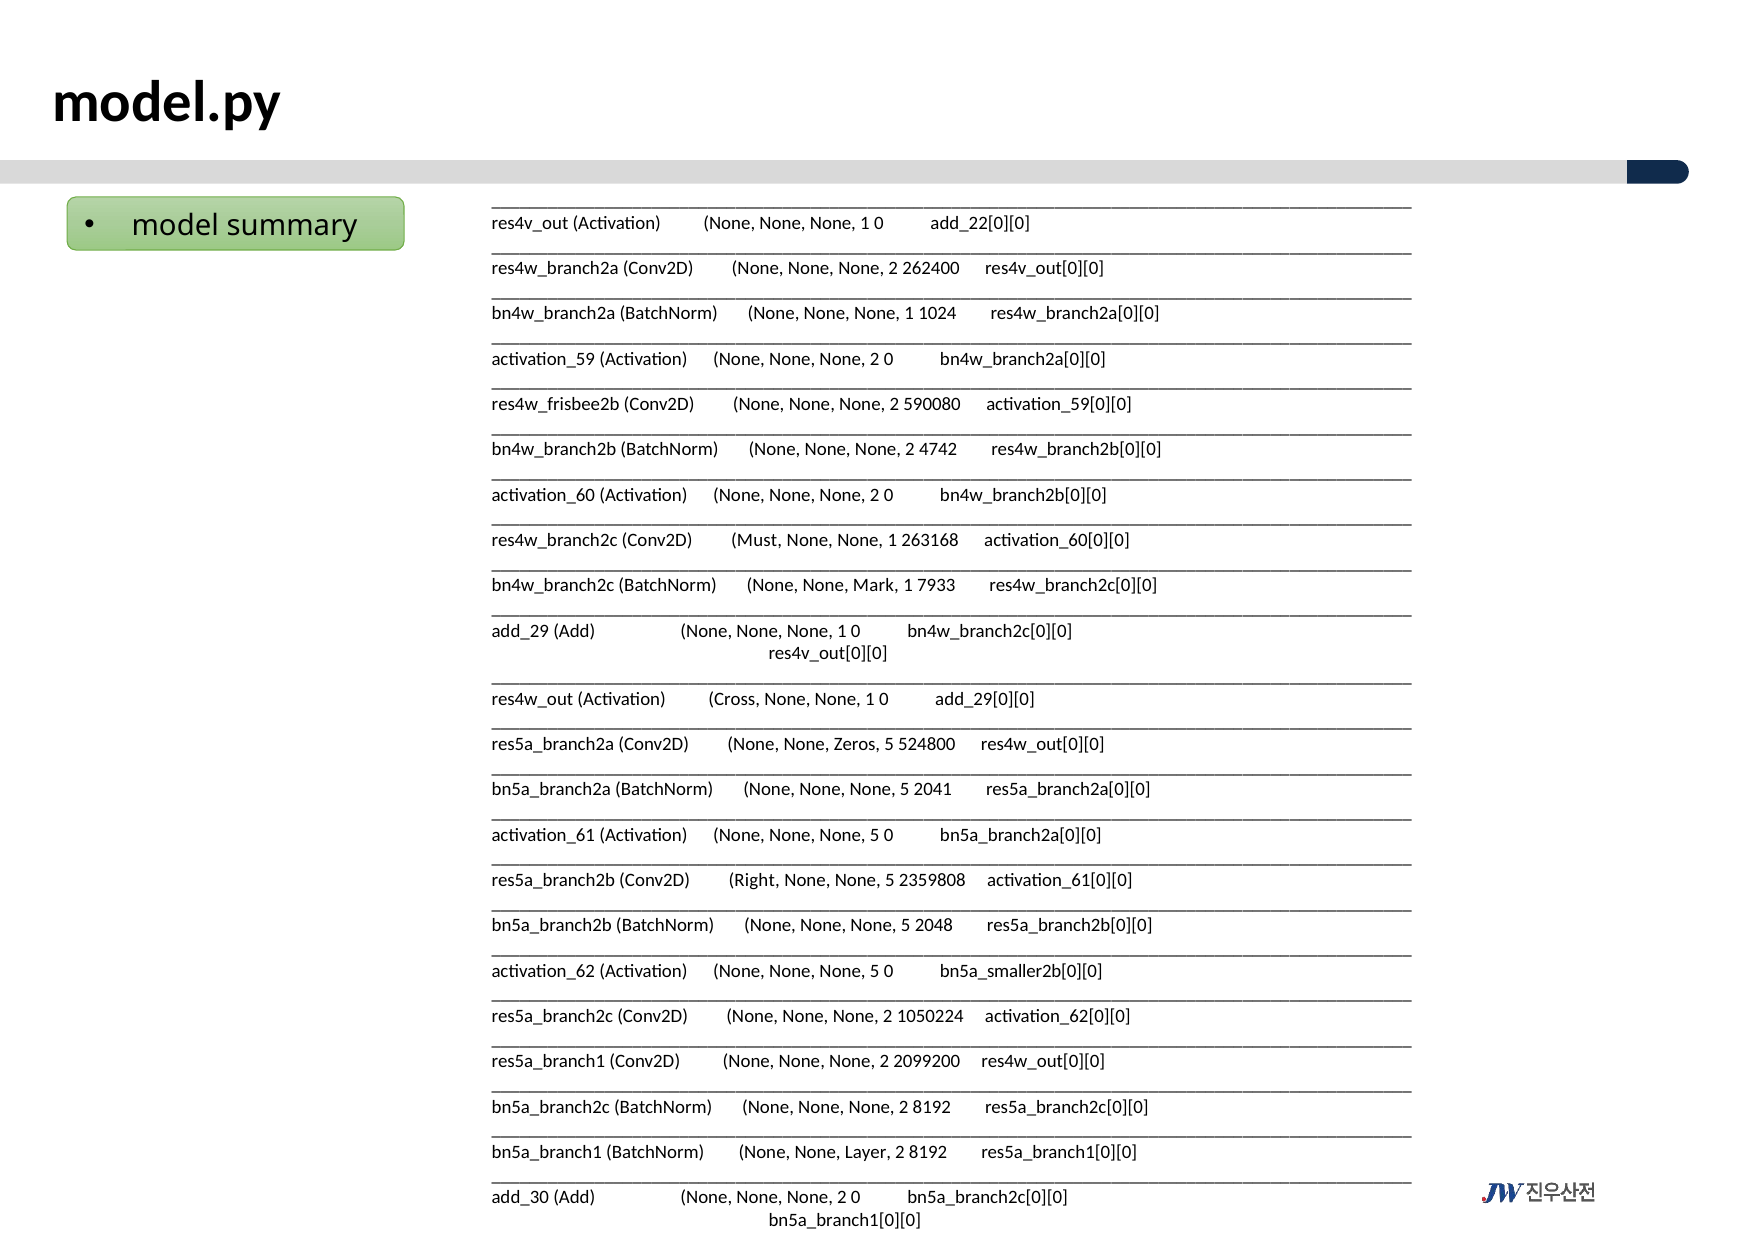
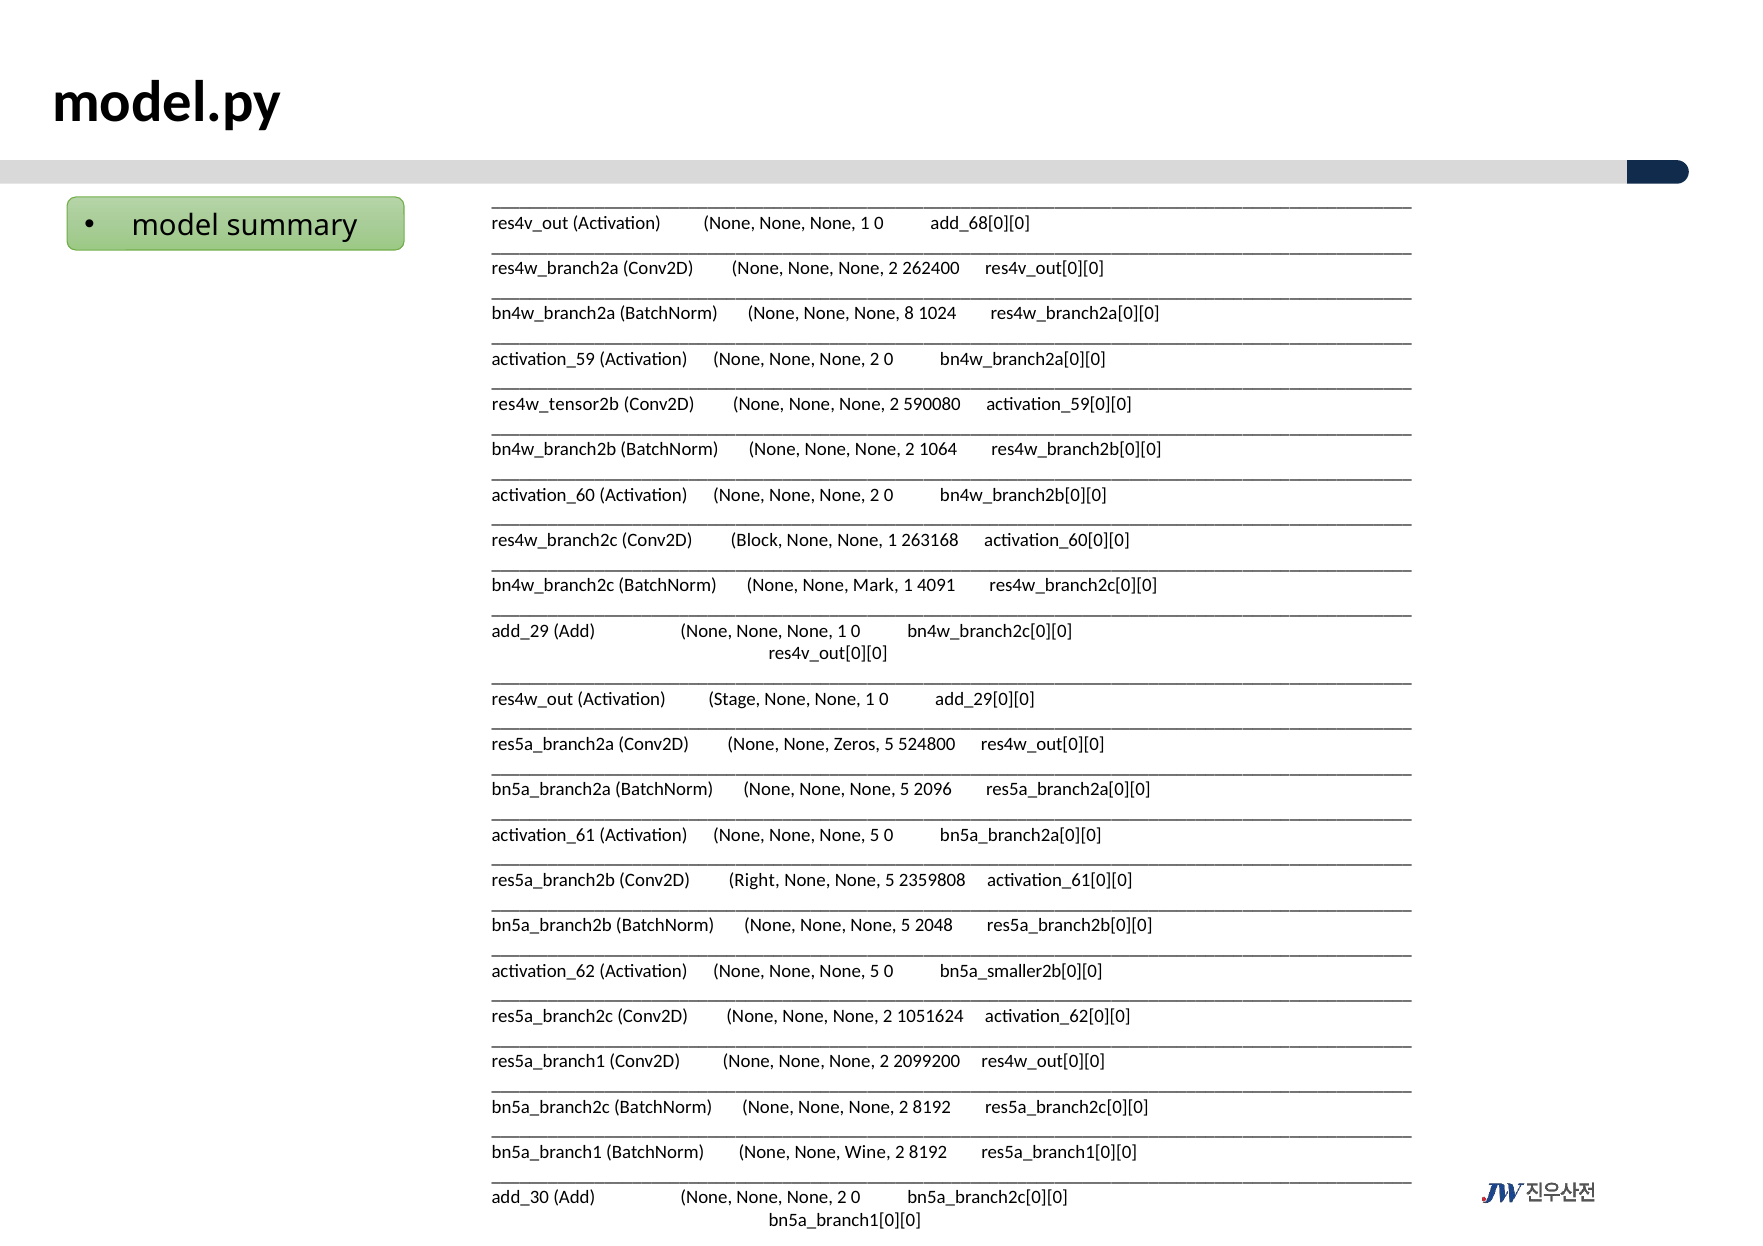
add_22[0][0: add_22[0][0 -> add_68[0][0
1 at (909, 314): 1 -> 8
res4w_frisbee2b: res4w_frisbee2b -> res4w_tensor2b
4742: 4742 -> 1064
Must: Must -> Block
7933: 7933 -> 4091
Cross: Cross -> Stage
2041: 2041 -> 2096
1050224: 1050224 -> 1051624
Layer: Layer -> Wine
